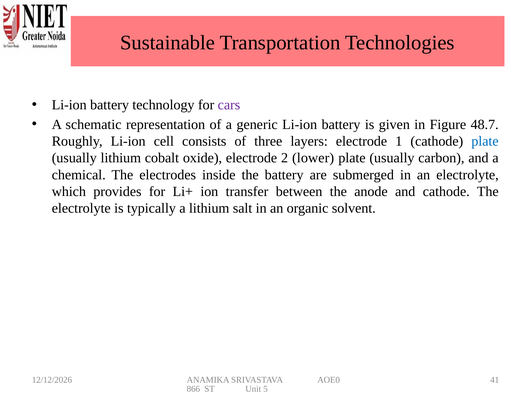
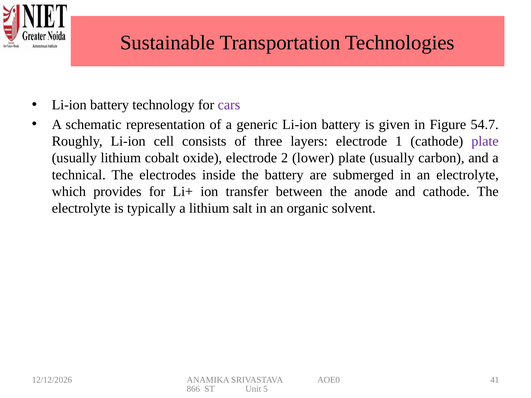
48.7: 48.7 -> 54.7
plate at (485, 141) colour: blue -> purple
chemical: chemical -> technical
